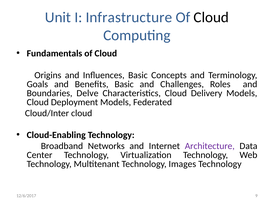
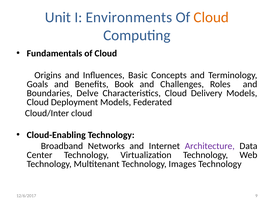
Infrastructure: Infrastructure -> Environments
Cloud at (211, 17) colour: black -> orange
Benefits Basic: Basic -> Book
